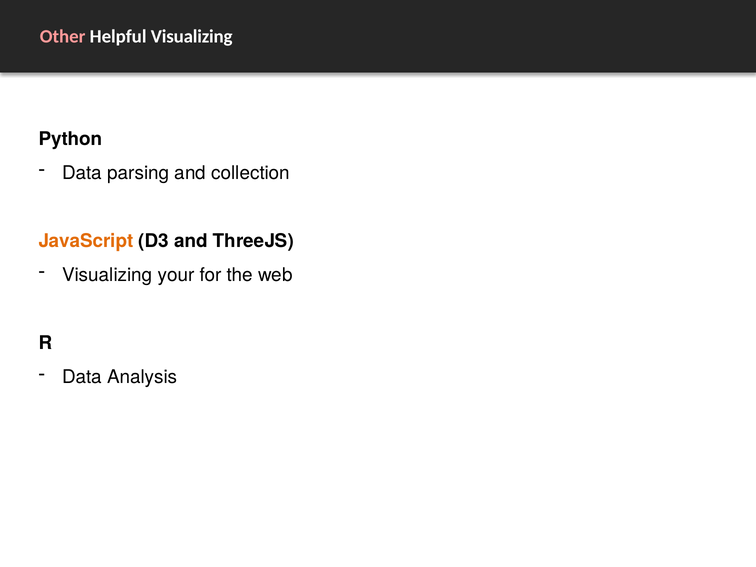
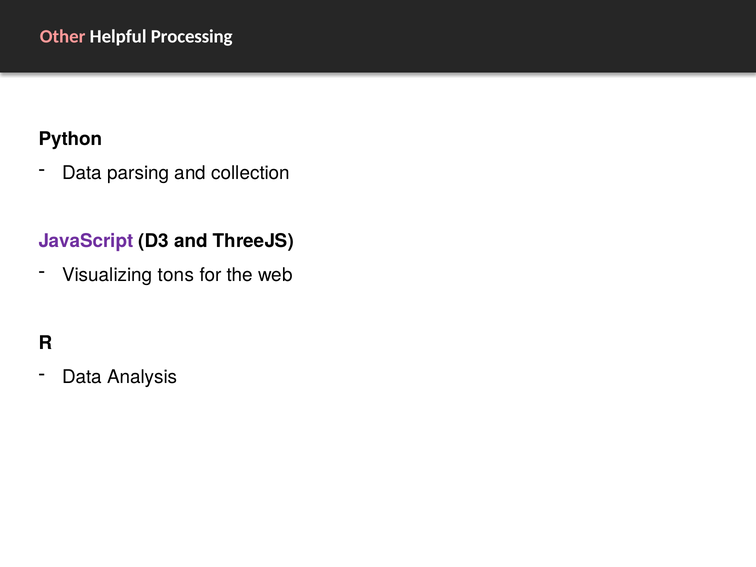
Helpful Visualizing: Visualizing -> Processing
JavaScript colour: orange -> purple
your: your -> tons
